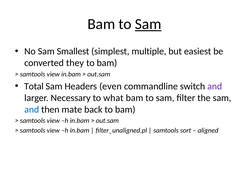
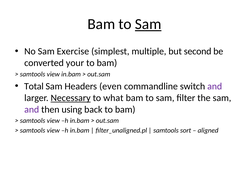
Smallest: Smallest -> Exercise
easiest: easiest -> second
they: they -> your
Necessary underline: none -> present
and at (32, 109) colour: blue -> purple
mate: mate -> using
